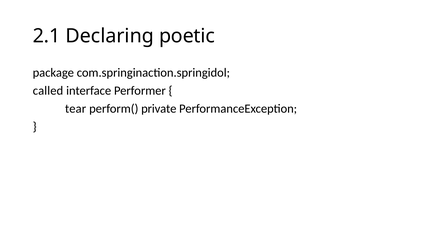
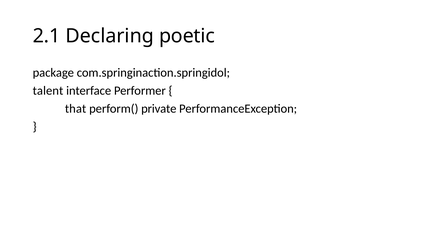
called: called -> talent
tear: tear -> that
